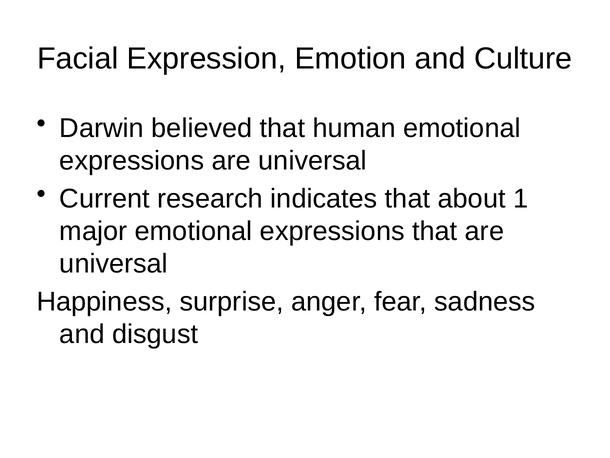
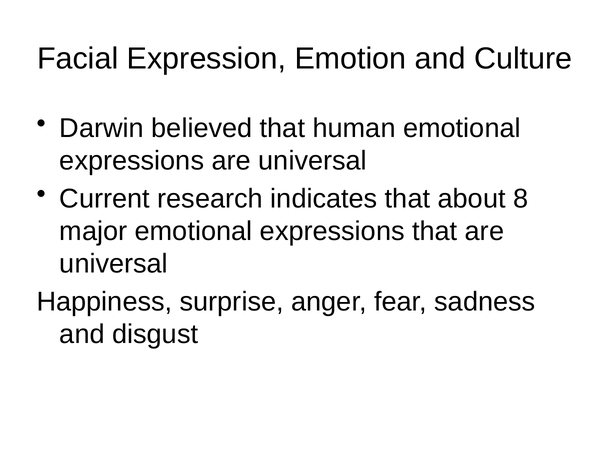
1: 1 -> 8
